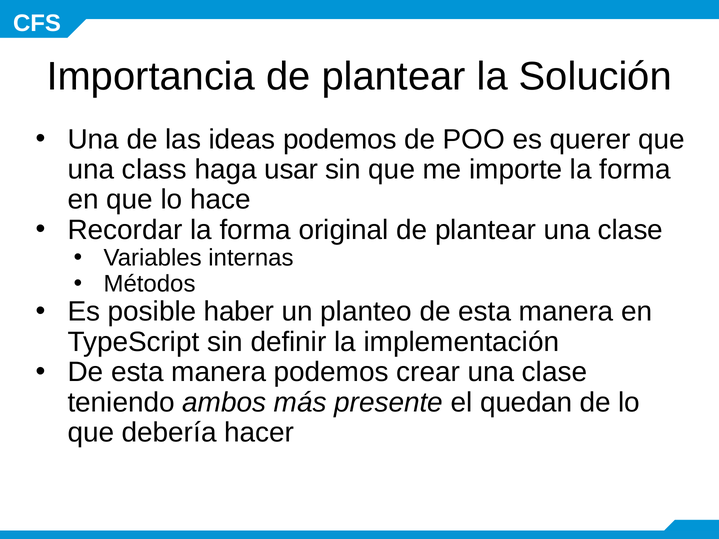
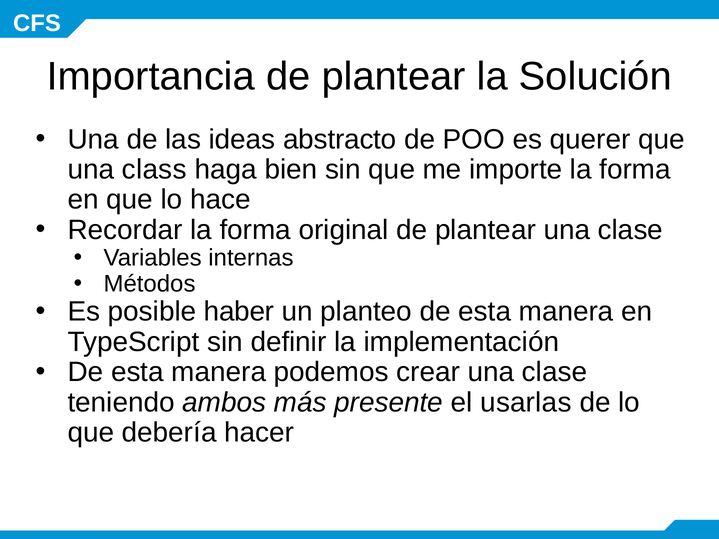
ideas podemos: podemos -> abstracto
usar: usar -> bien
quedan: quedan -> usarlas
